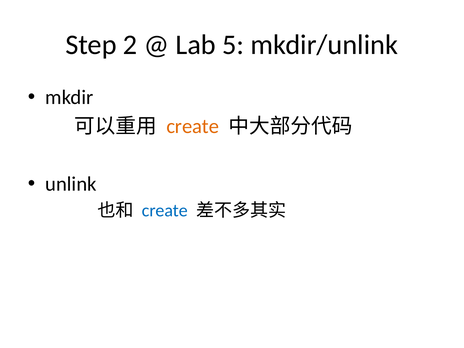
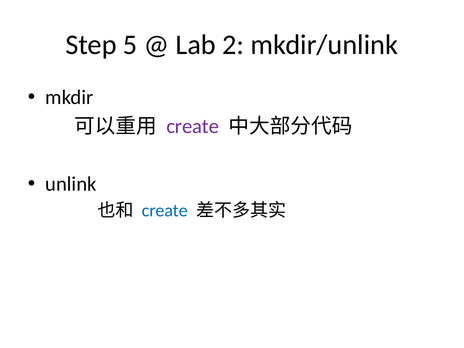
2: 2 -> 5
5: 5 -> 2
create at (193, 126) colour: orange -> purple
